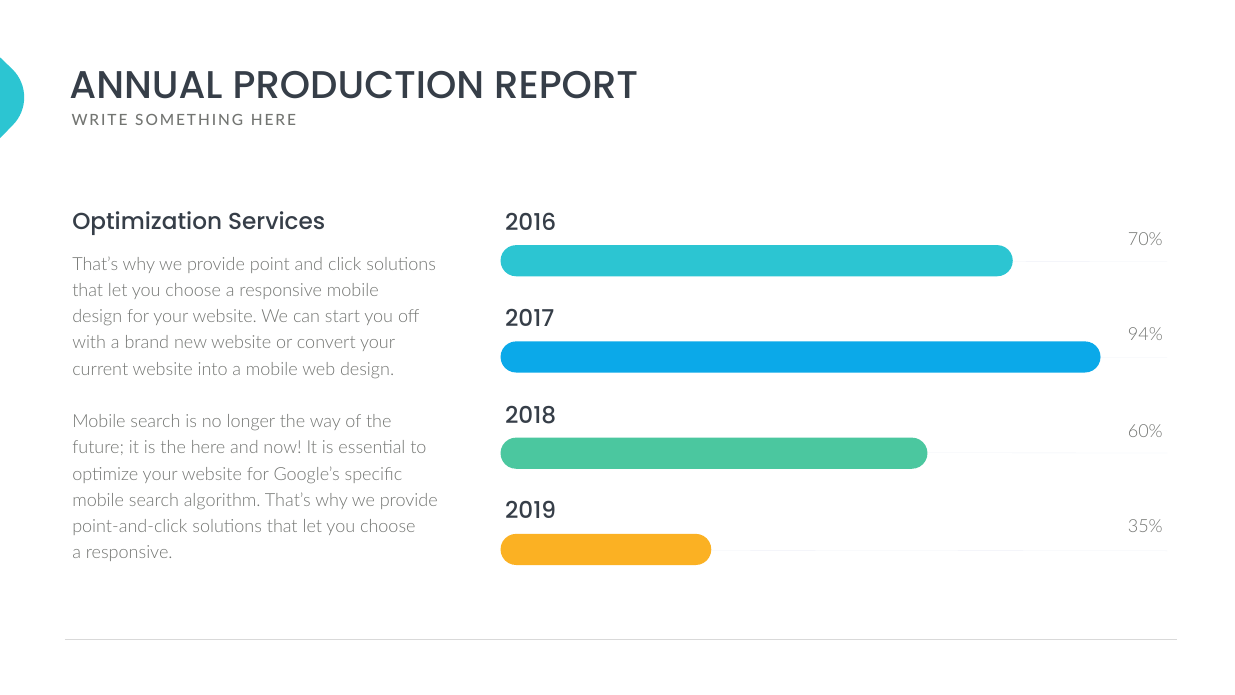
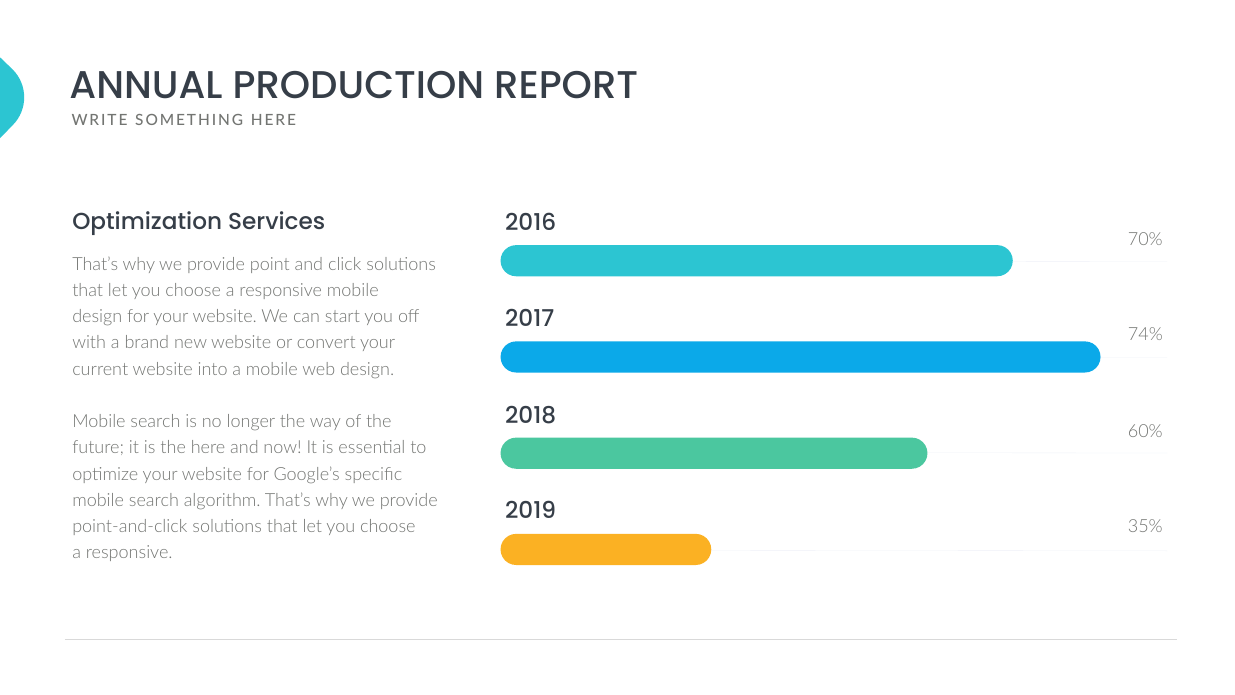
94%: 94% -> 74%
